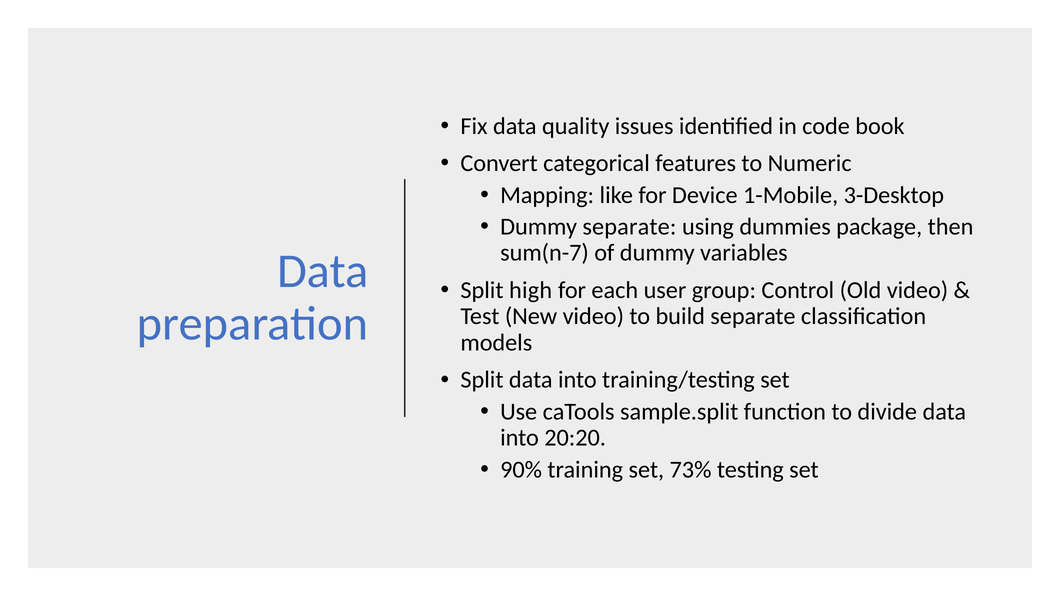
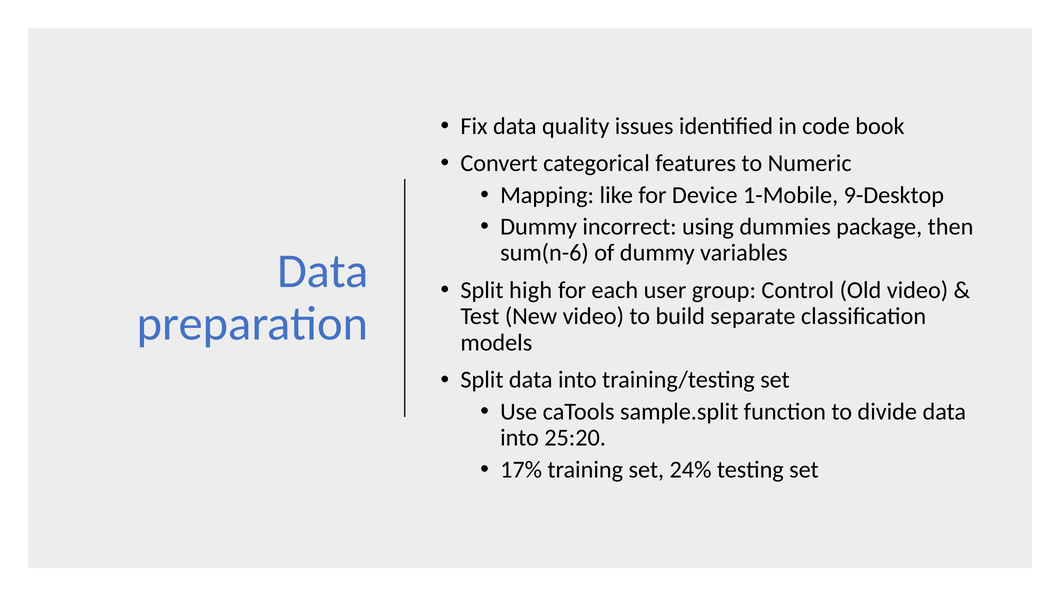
3-Desktop: 3-Desktop -> 9-Desktop
Dummy separate: separate -> incorrect
sum(n-7: sum(n-7 -> sum(n-6
20:20: 20:20 -> 25:20
90%: 90% -> 17%
73%: 73% -> 24%
